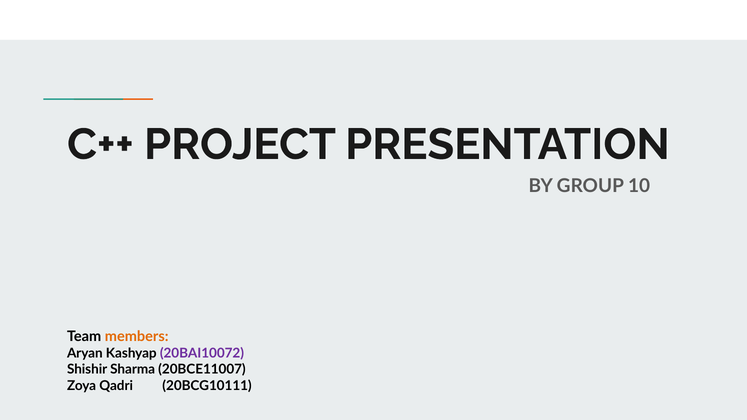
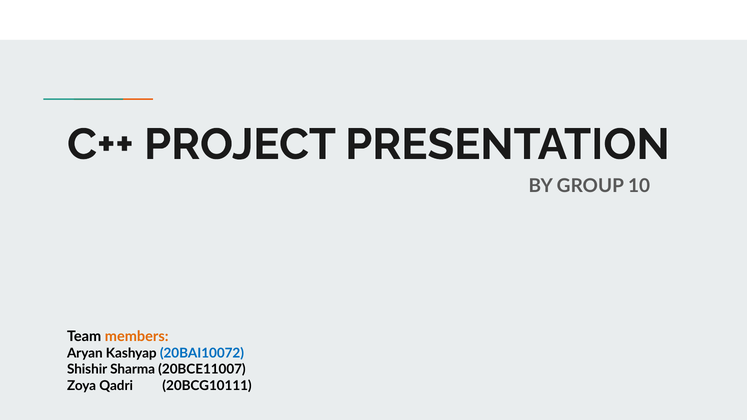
20BAI10072 colour: purple -> blue
